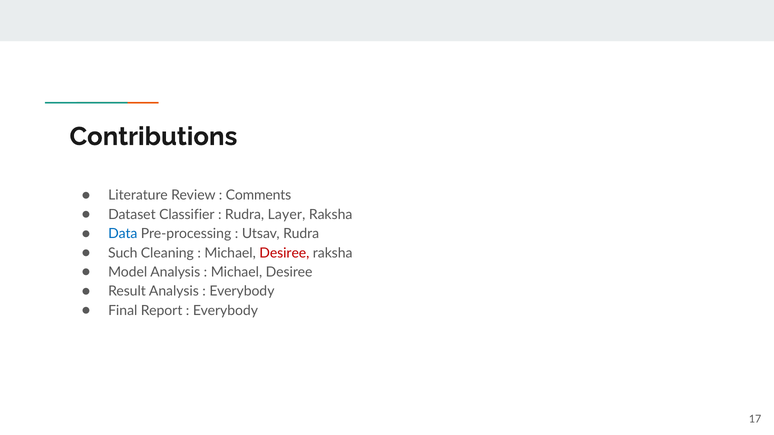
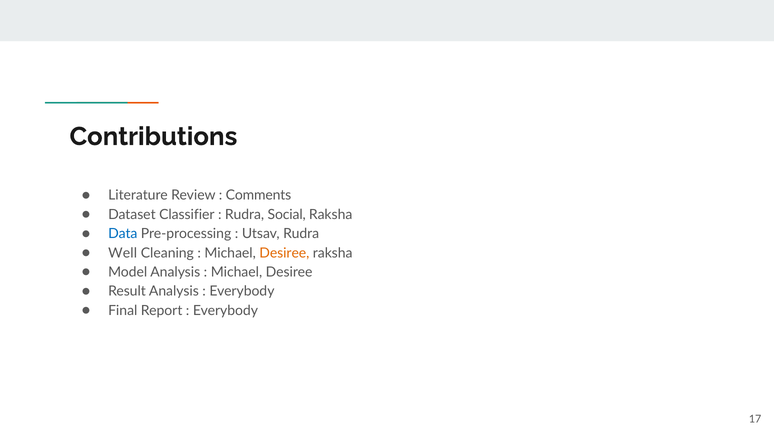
Layer: Layer -> Social
Such: Such -> Well
Desiree at (284, 253) colour: red -> orange
